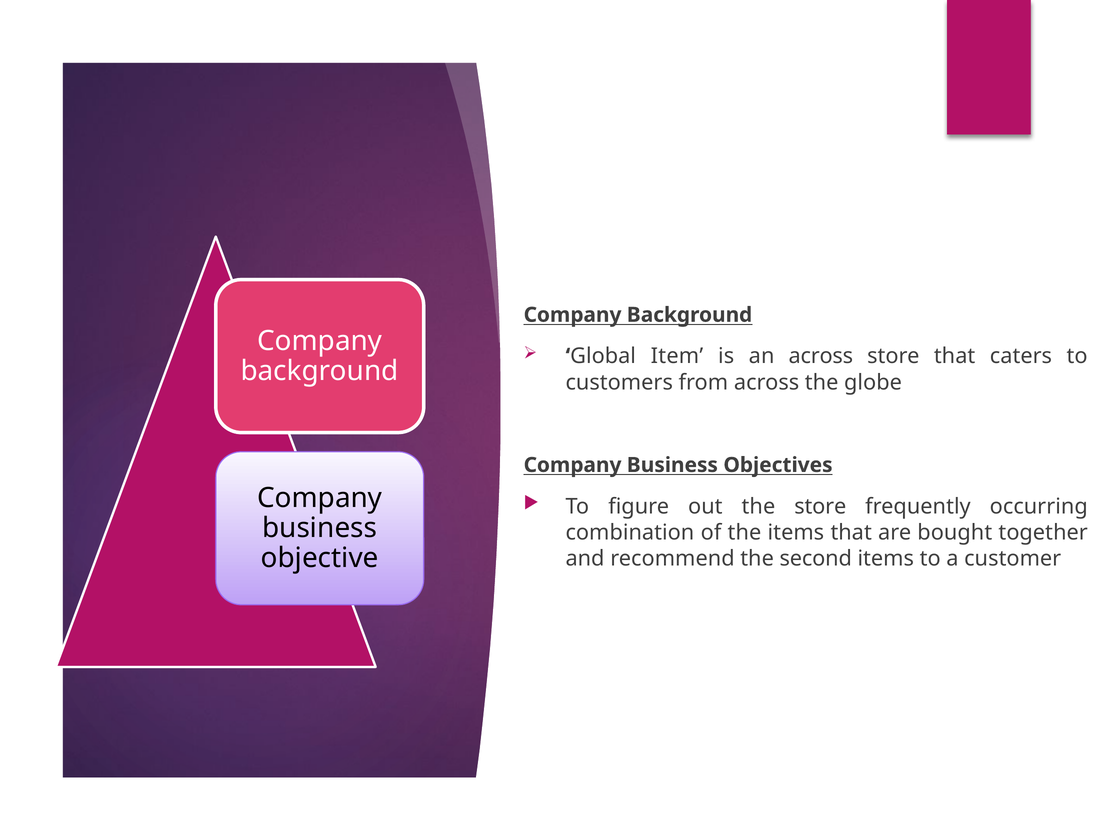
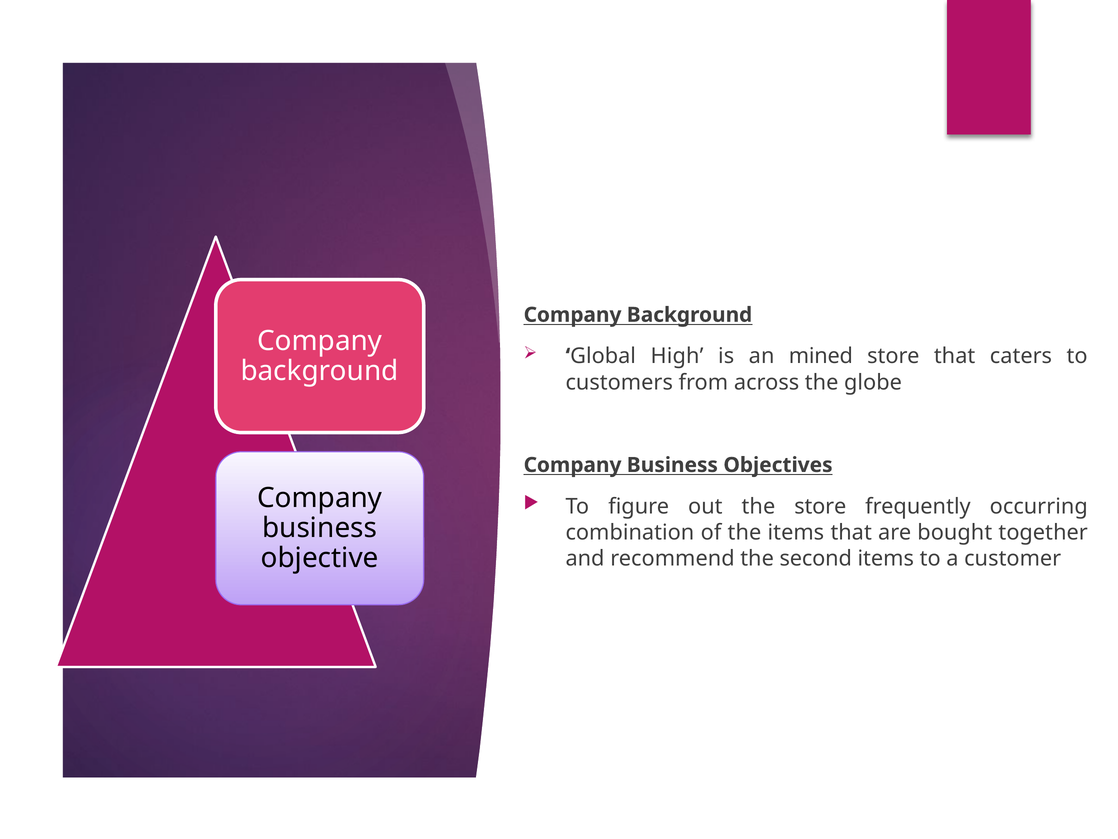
Item: Item -> High
an across: across -> mined
